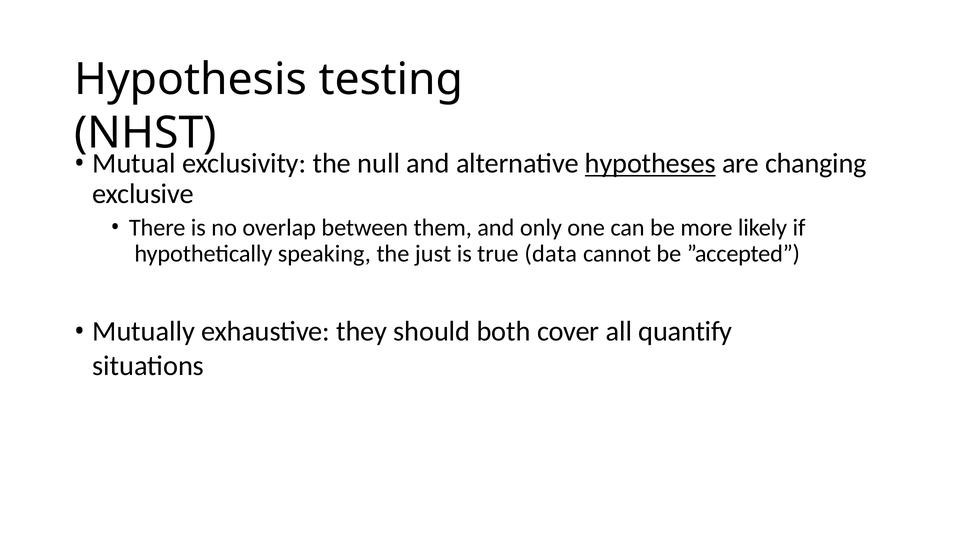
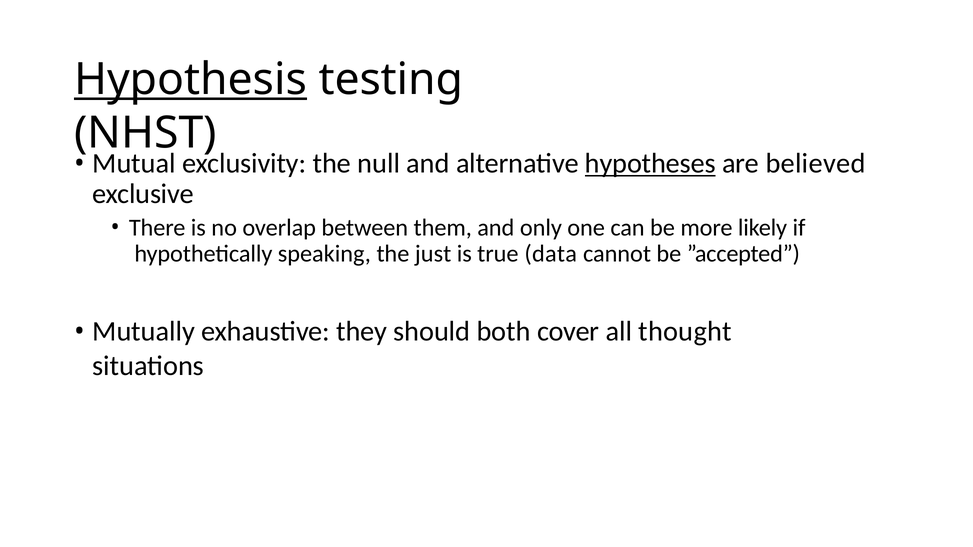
Hypothesis underline: none -> present
changing: changing -> believed
quantify: quantify -> thought
